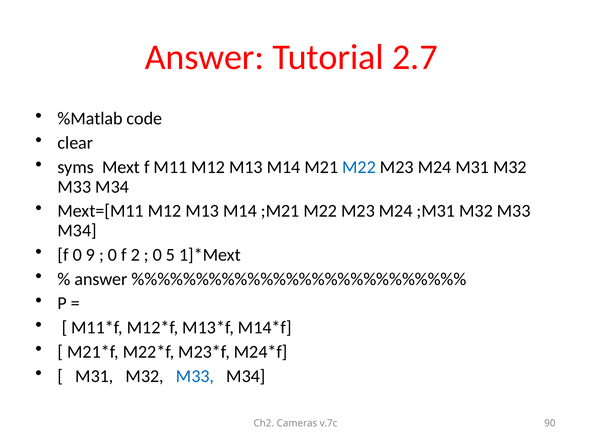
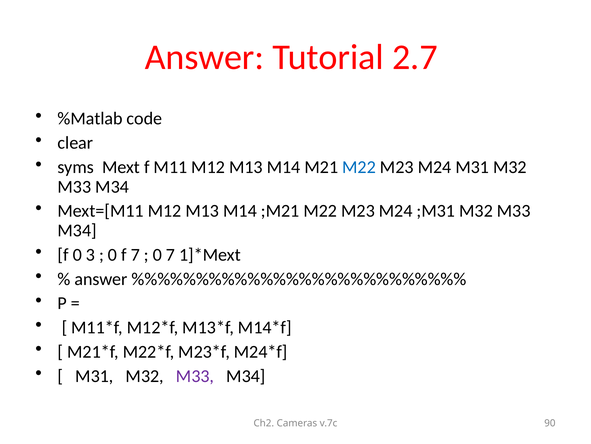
9: 9 -> 3
f 2: 2 -> 7
0 5: 5 -> 7
M33 at (195, 375) colour: blue -> purple
